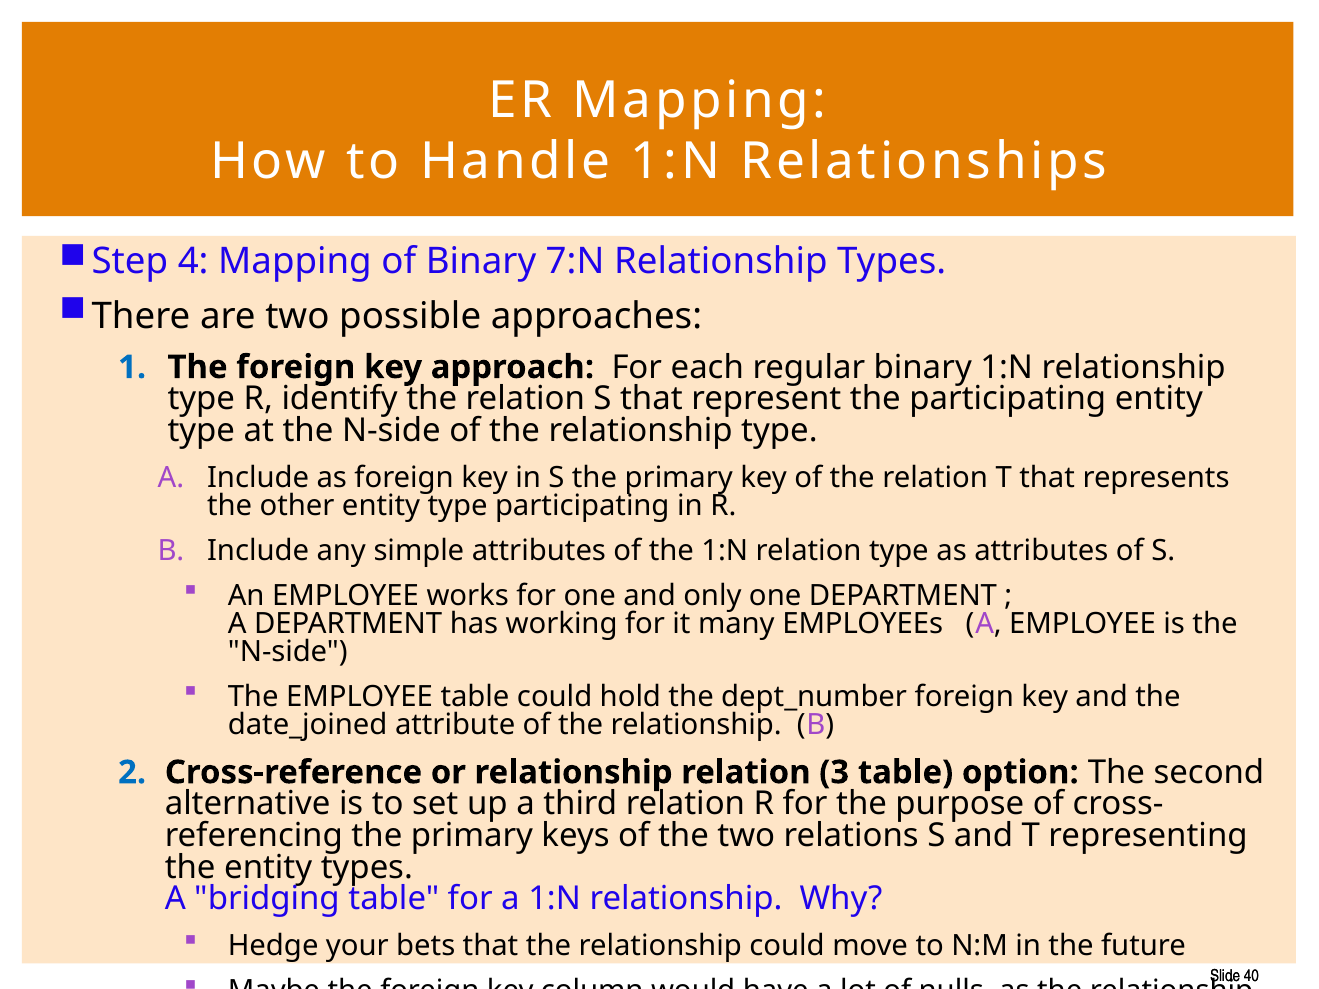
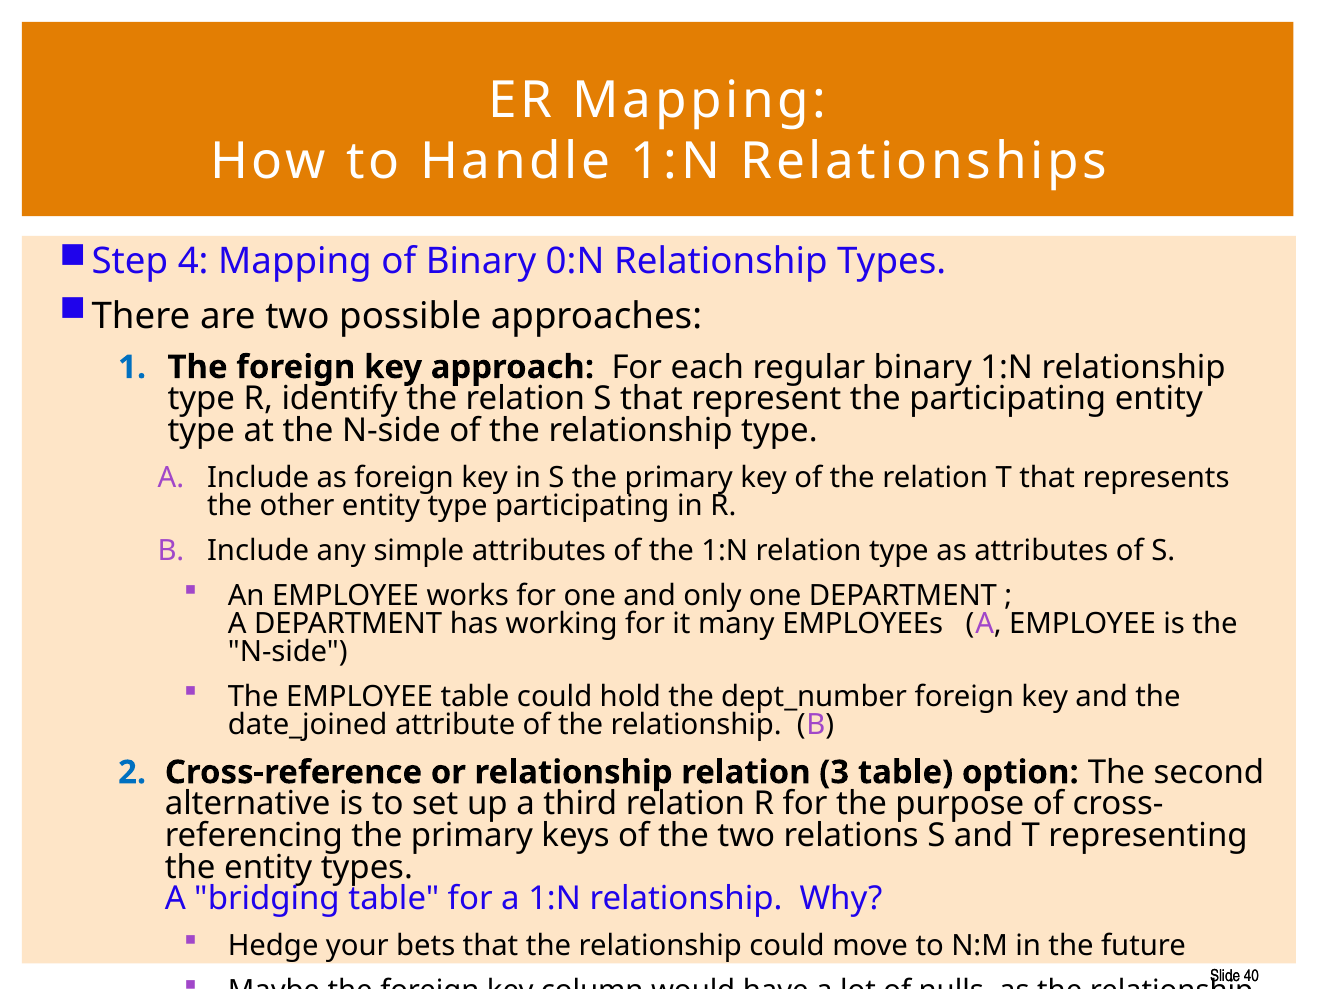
7:N: 7:N -> 0:N
